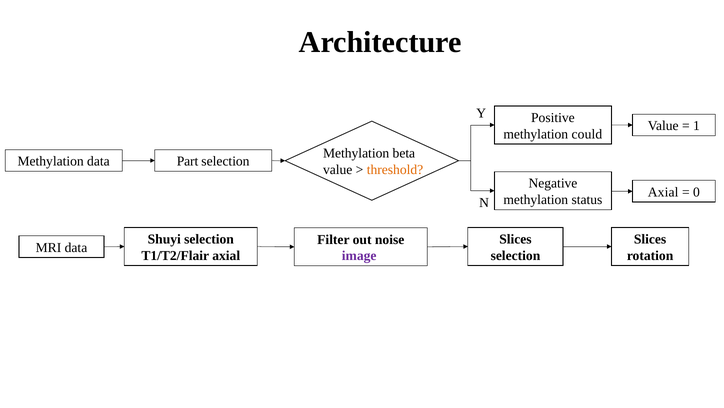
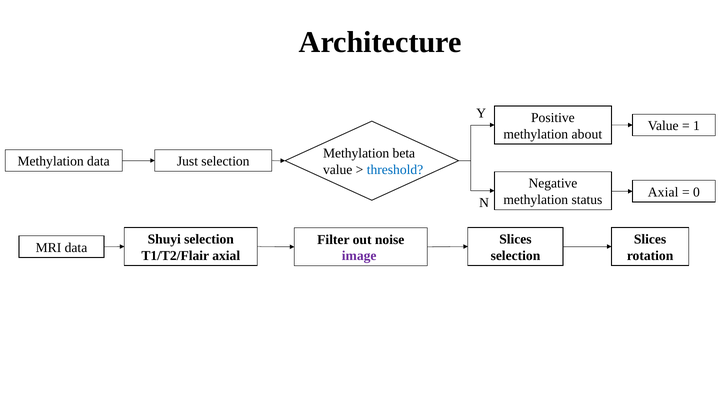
could: could -> about
Part: Part -> Just
threshold colour: orange -> blue
